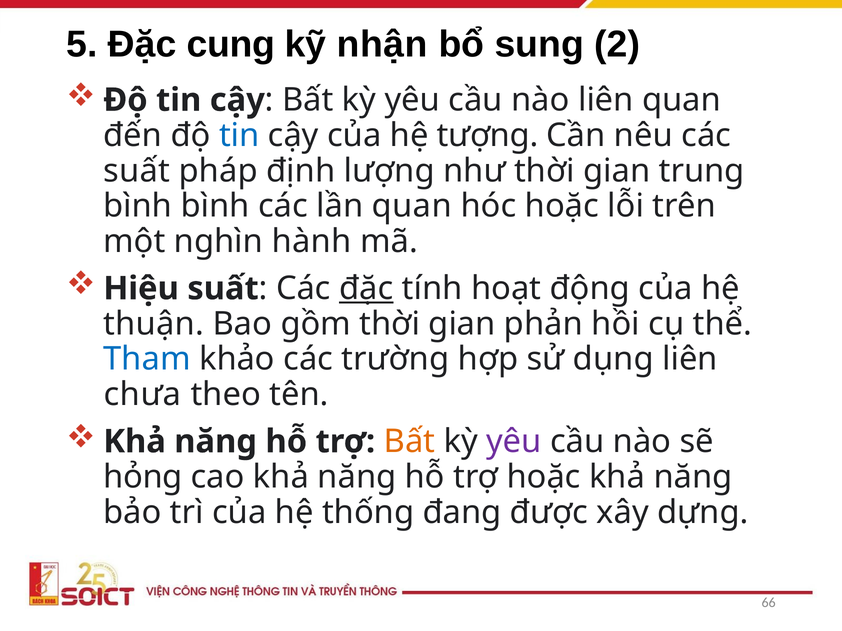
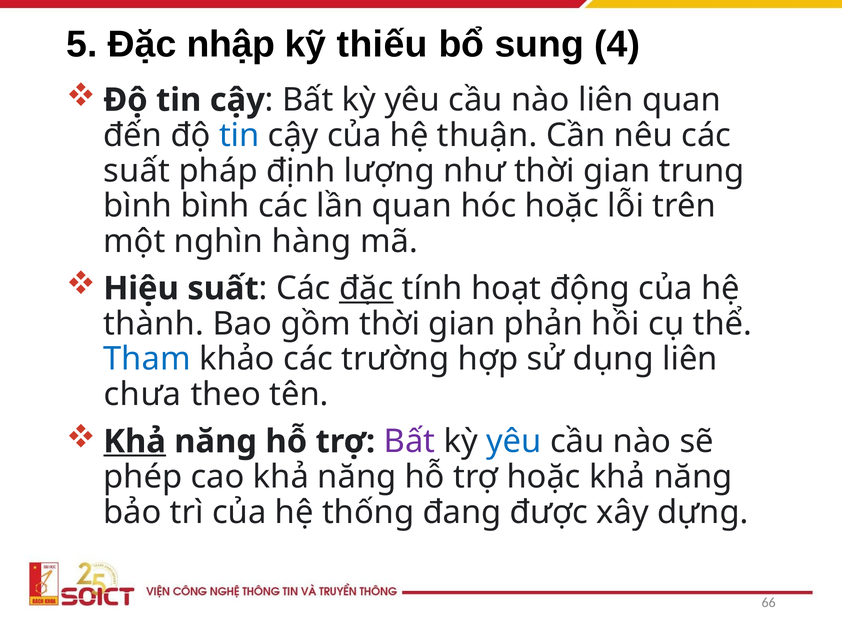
cung: cung -> nhập
nhận: nhận -> thiếu
2: 2 -> 4
tượng: tượng -> thuận
hành: hành -> hàng
thuận: thuận -> thành
Khả at (135, 442) underline: none -> present
Bất at (410, 442) colour: orange -> purple
yêu at (514, 442) colour: purple -> blue
hỏng: hỏng -> phép
